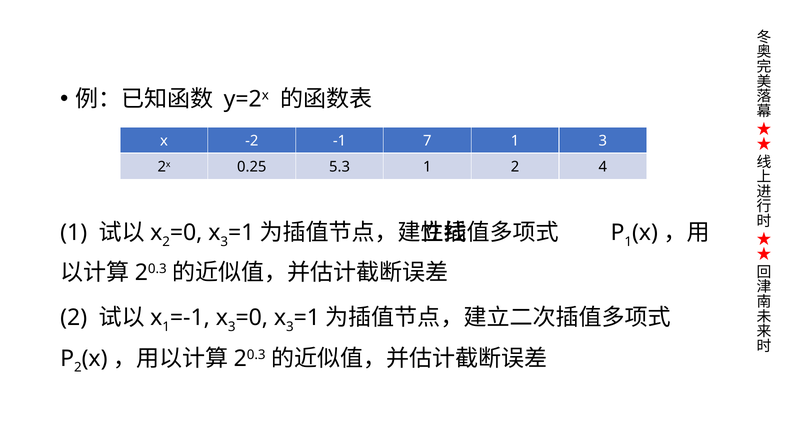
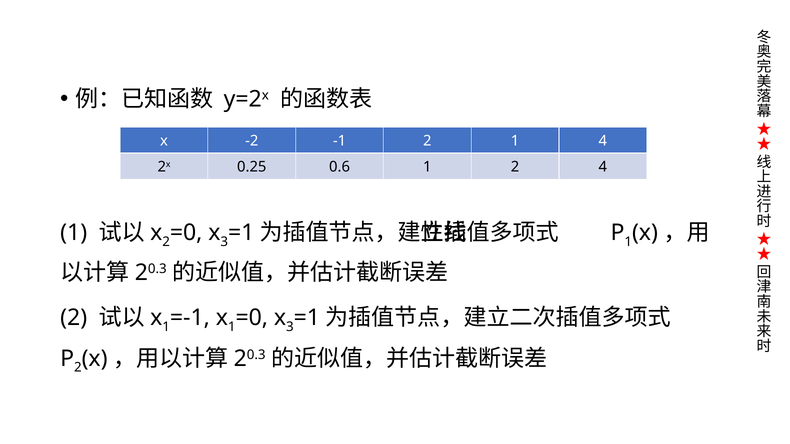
-1 7: 7 -> 2
1 3: 3 -> 4
5.3: 5.3 -> 0.6
3 at (232, 327): 3 -> 1
